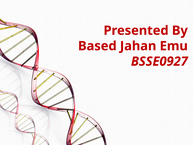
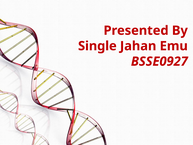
Based: Based -> Single
